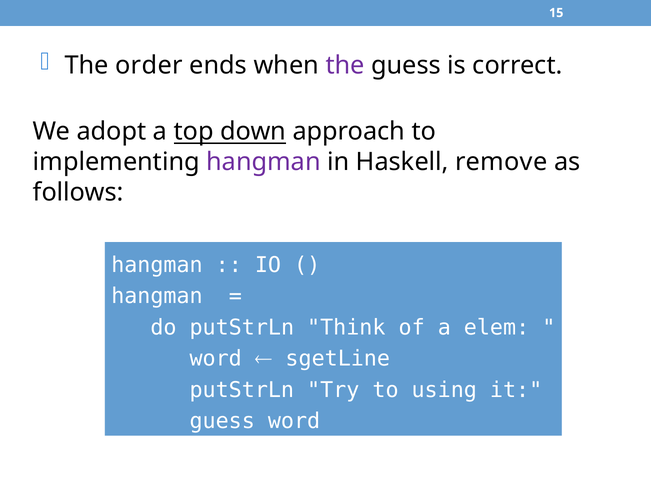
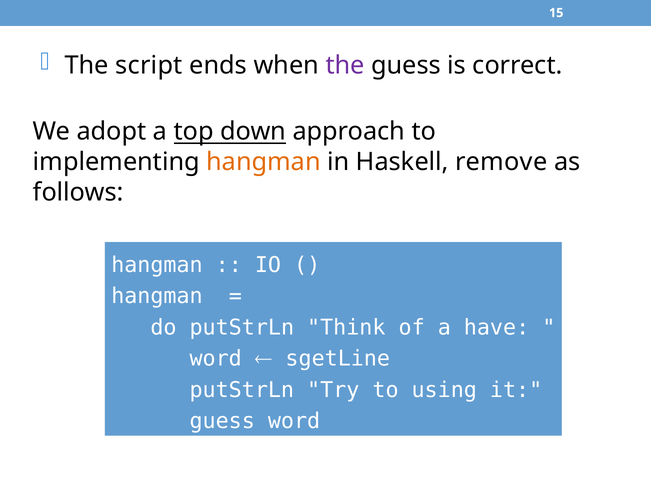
order: order -> script
hangman at (264, 162) colour: purple -> orange
elem: elem -> have
